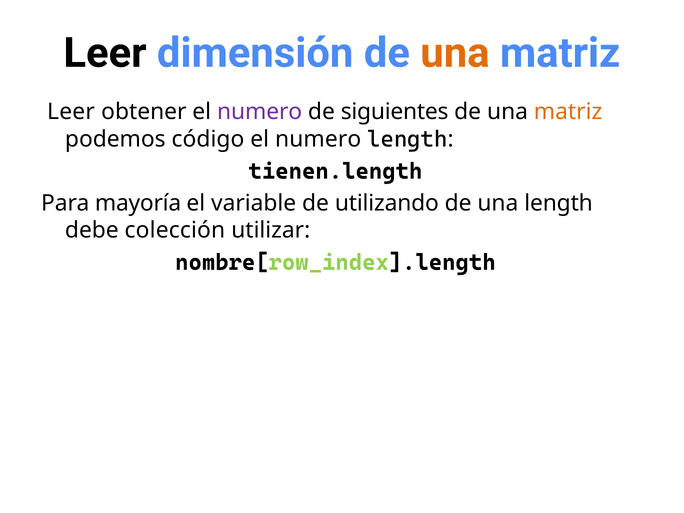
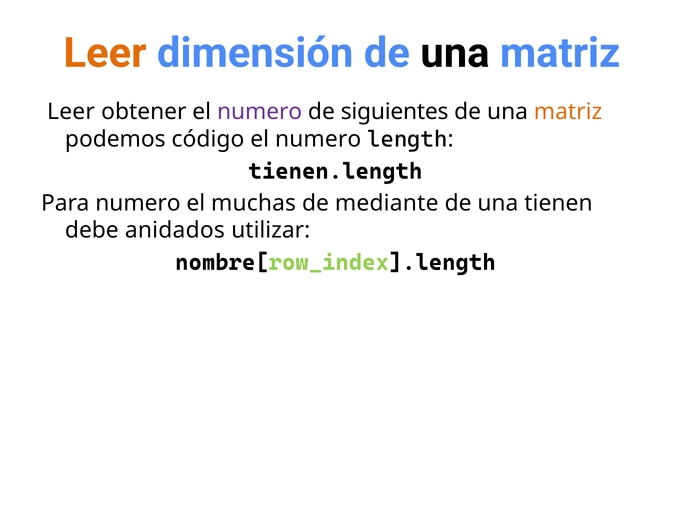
Leer at (105, 53) colour: black -> orange
una at (455, 53) colour: orange -> black
Para mayoría: mayoría -> numero
variable: variable -> muchas
utilizando: utilizando -> mediante
una length: length -> tienen
colección: colección -> anidados
